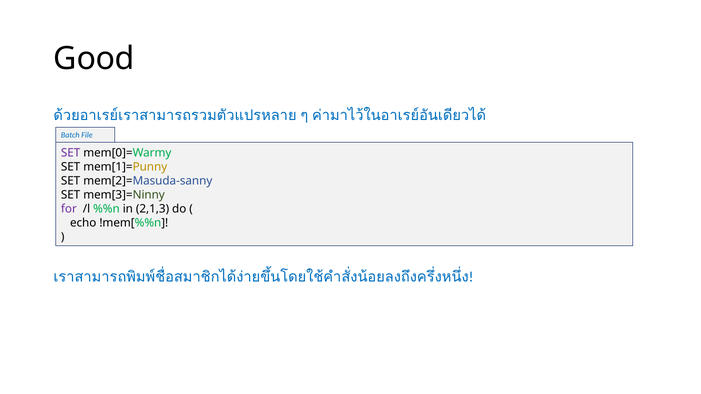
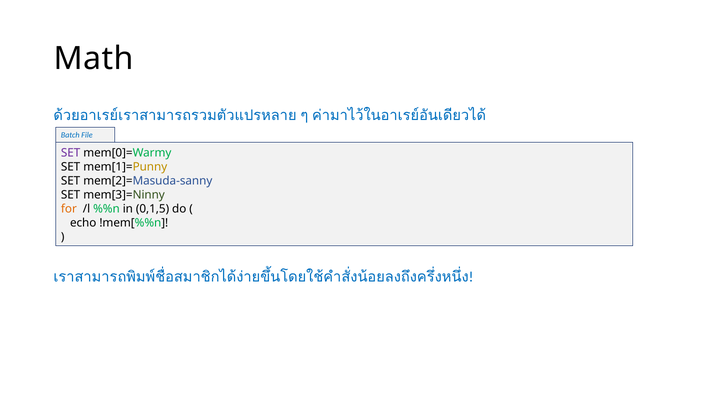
Good: Good -> Math
for colour: purple -> orange
2,1,3: 2,1,3 -> 0,1,5
